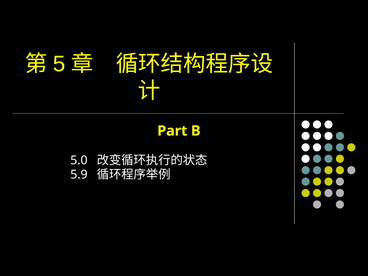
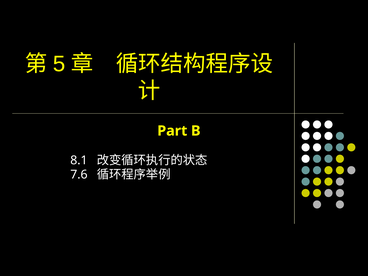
5.0: 5.0 -> 8.1
5.9: 5.9 -> 7.6
